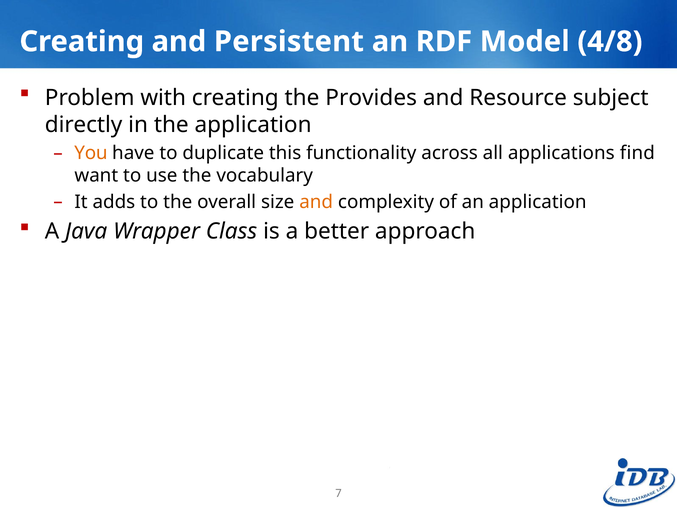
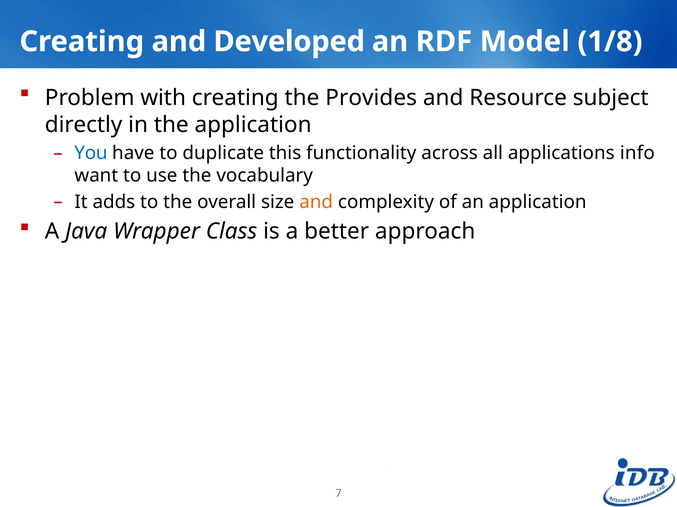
Persistent: Persistent -> Developed
4/8: 4/8 -> 1/8
You colour: orange -> blue
find: find -> info
